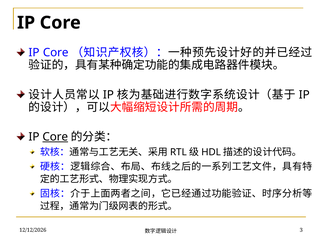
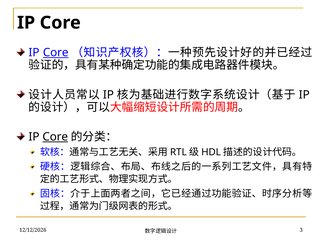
Core at (56, 53) underline: none -> present
